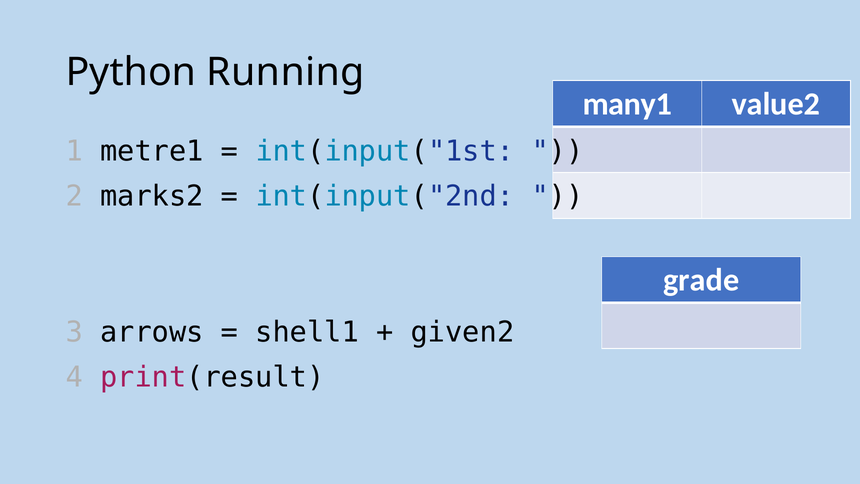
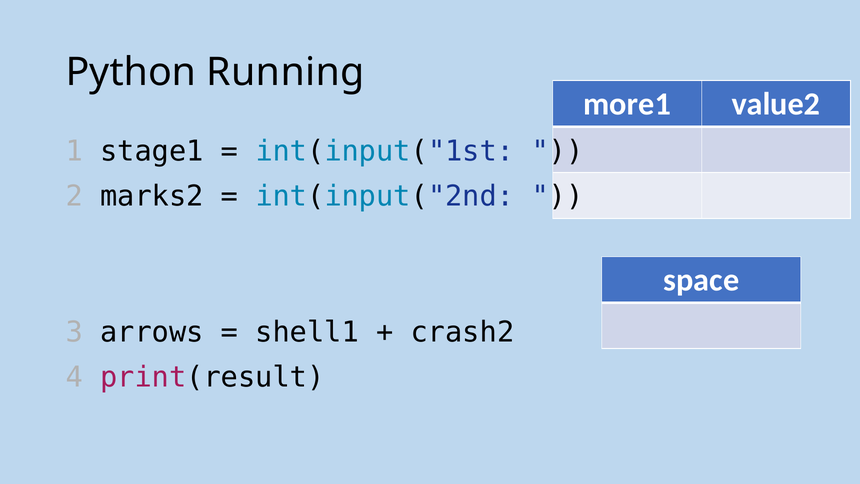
many1: many1 -> more1
metre1: metre1 -> stage1
grade: grade -> space
given2: given2 -> crash2
